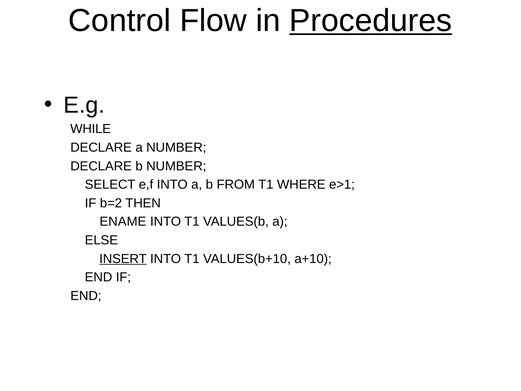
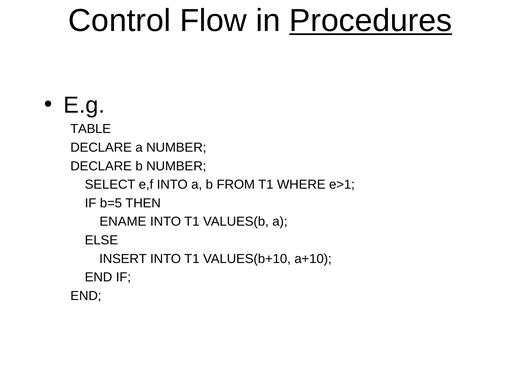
WHILE: WHILE -> TABLE
b=2: b=2 -> b=5
INSERT underline: present -> none
